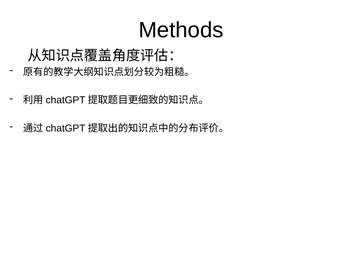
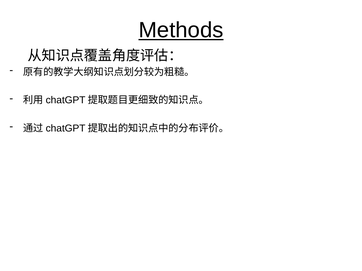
Methods underline: none -> present
